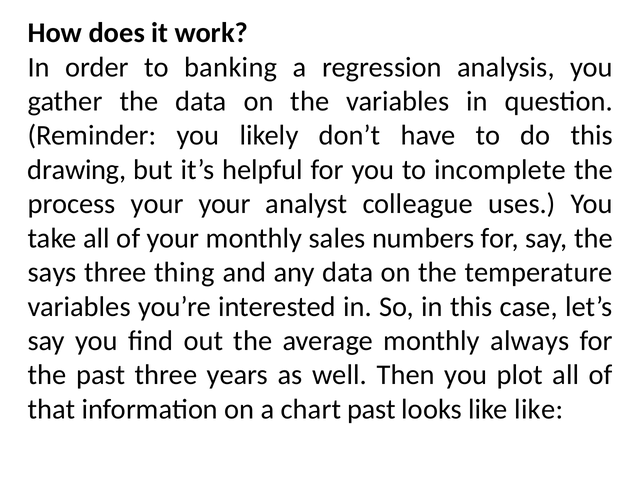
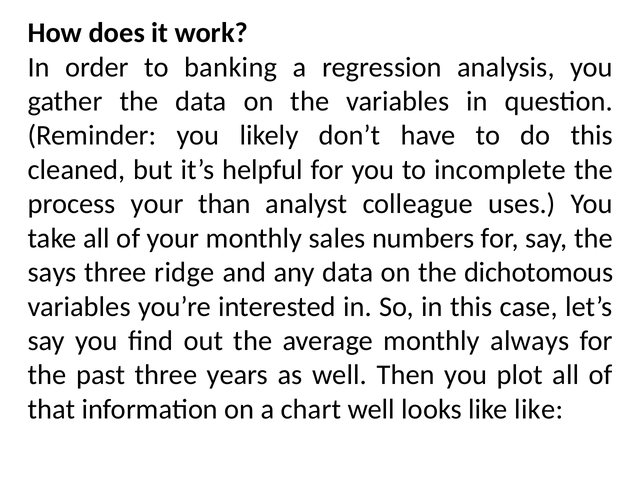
drawing: drawing -> cleaned
your your: your -> than
thing: thing -> ridge
temperature: temperature -> dichotomous
chart past: past -> well
